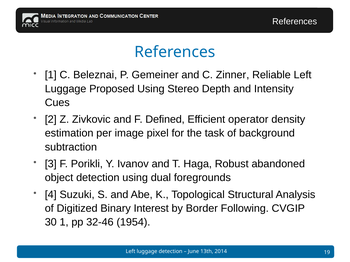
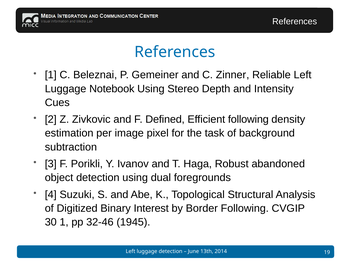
Proposed: Proposed -> Notebook
Efficient operator: operator -> following
1954: 1954 -> 1945
